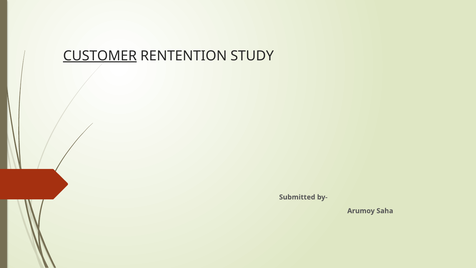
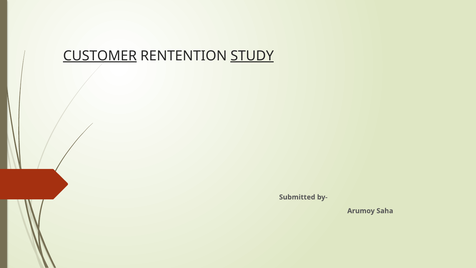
STUDY underline: none -> present
